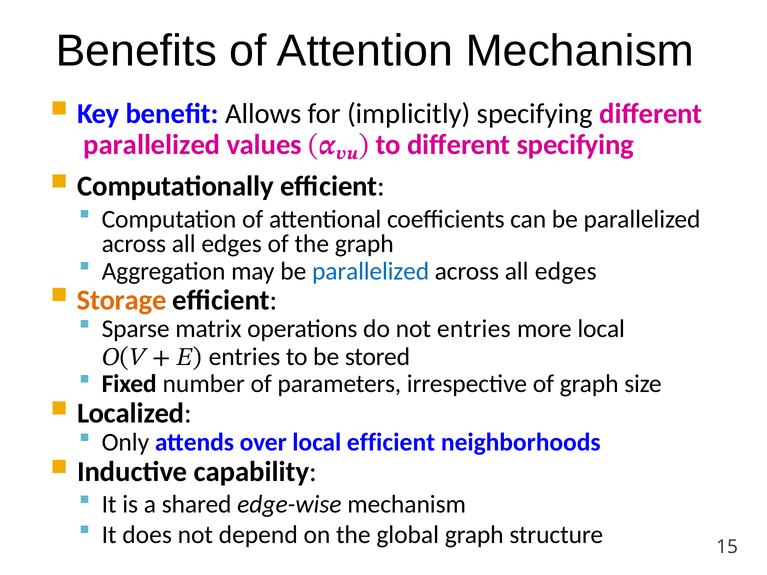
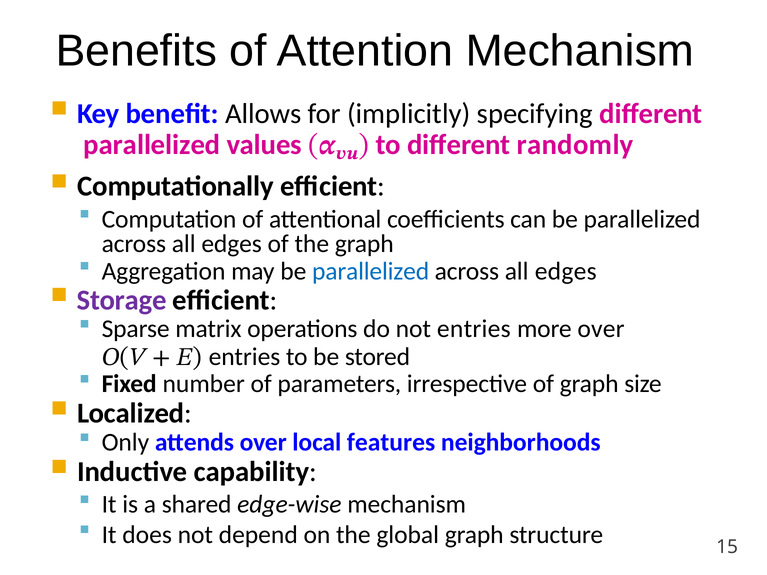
different specifying: specifying -> randomly
Storage colour: orange -> purple
more local: local -> over
local efficient: efficient -> features
